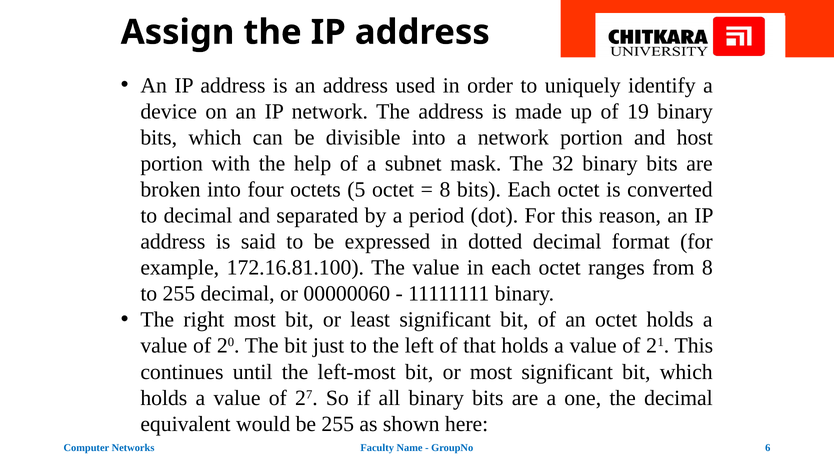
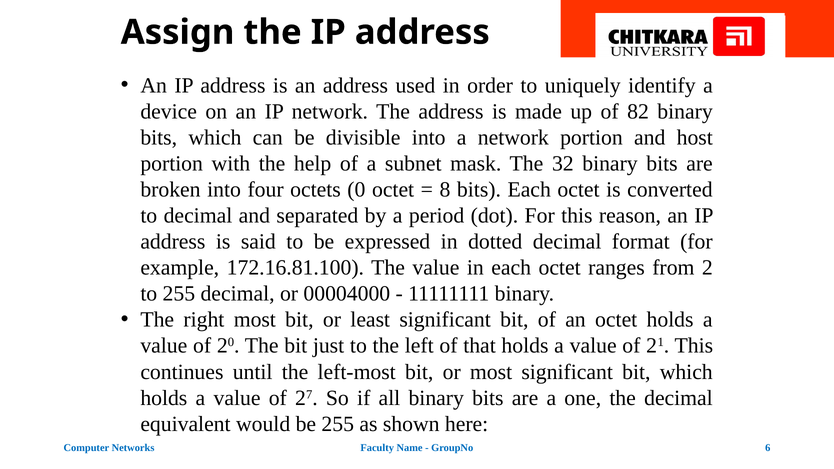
19: 19 -> 82
5: 5 -> 0
from 8: 8 -> 2
00000060: 00000060 -> 00004000
